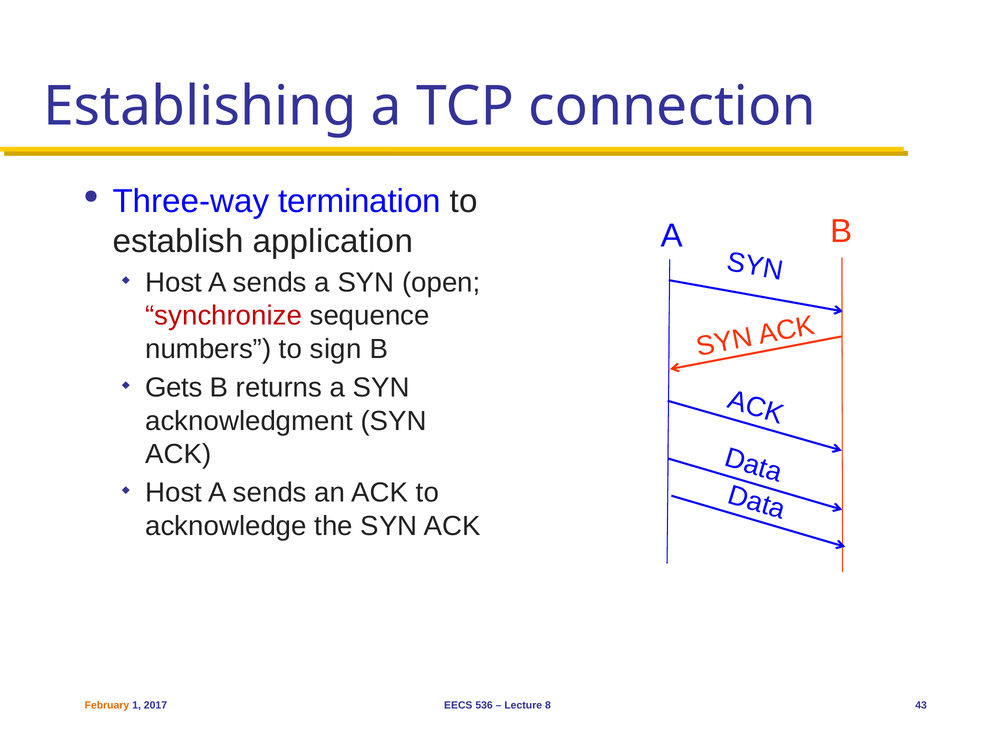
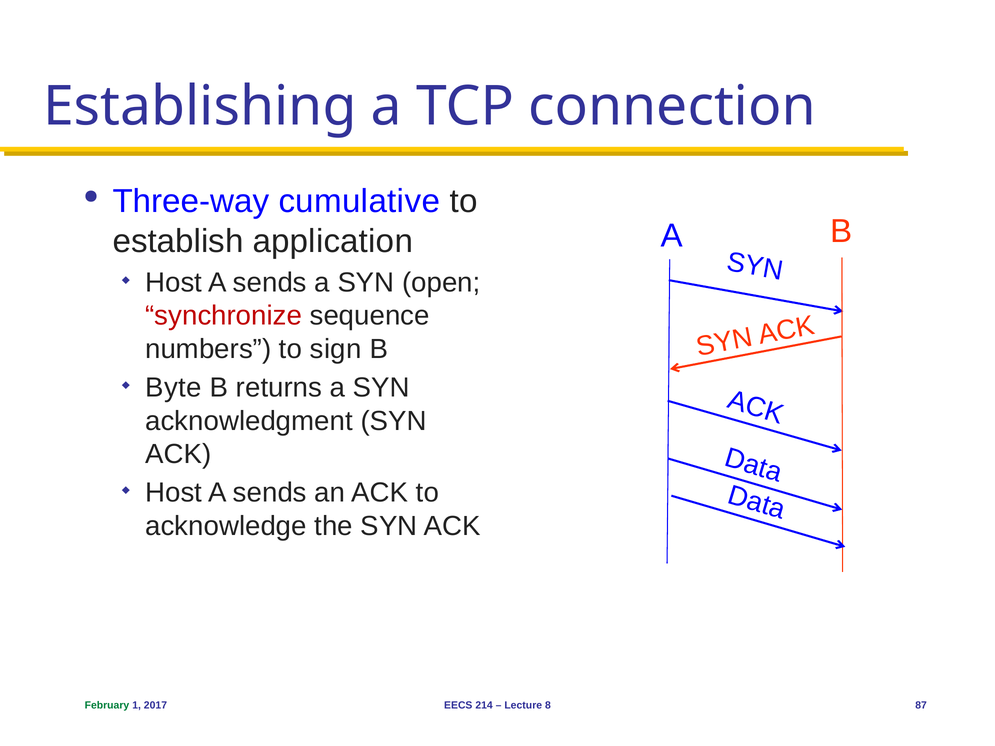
termination: termination -> cumulative
Gets: Gets -> Byte
February colour: orange -> green
536: 536 -> 214
43: 43 -> 87
